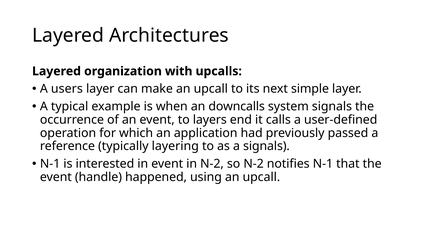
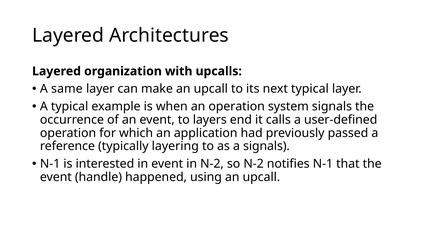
users: users -> same
next simple: simple -> typical
an downcalls: downcalls -> operation
